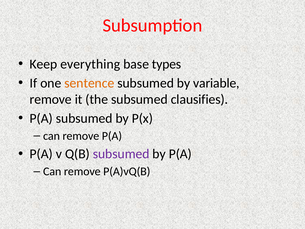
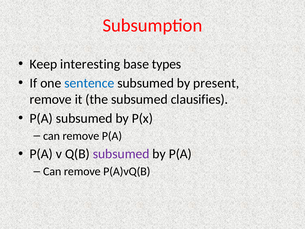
everything: everything -> interesting
sentence colour: orange -> blue
variable: variable -> present
